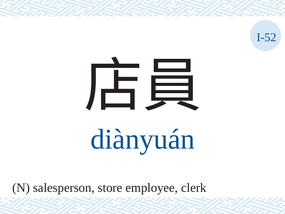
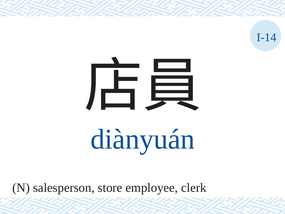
I-52: I-52 -> I-14
